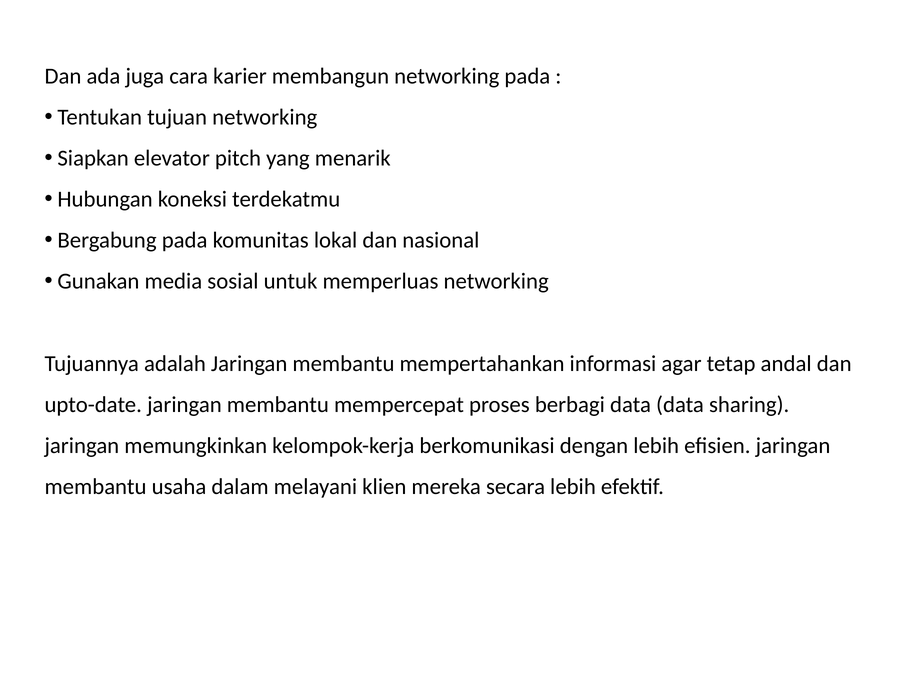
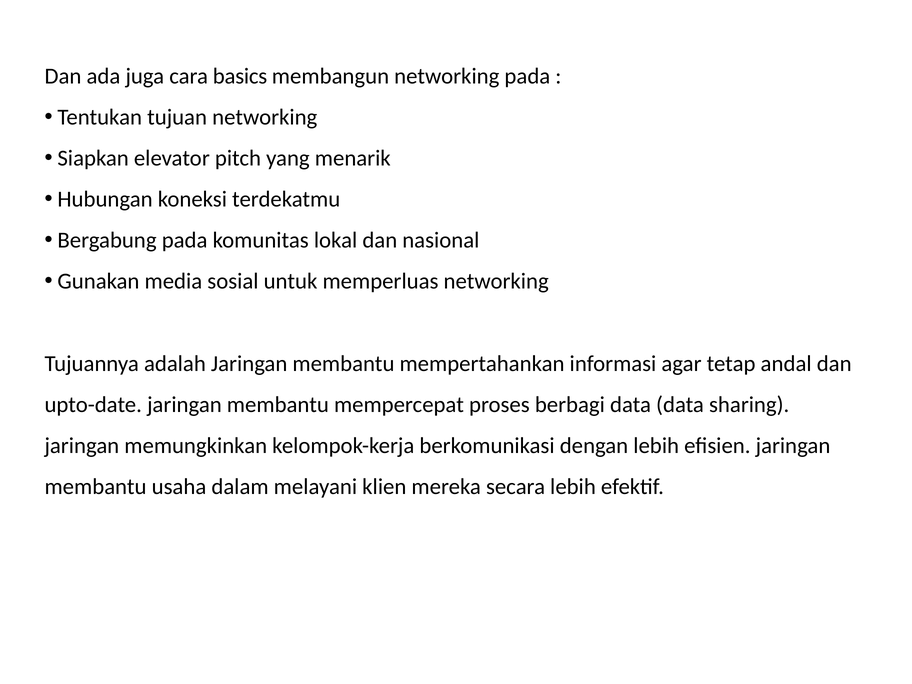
karier: karier -> basics
